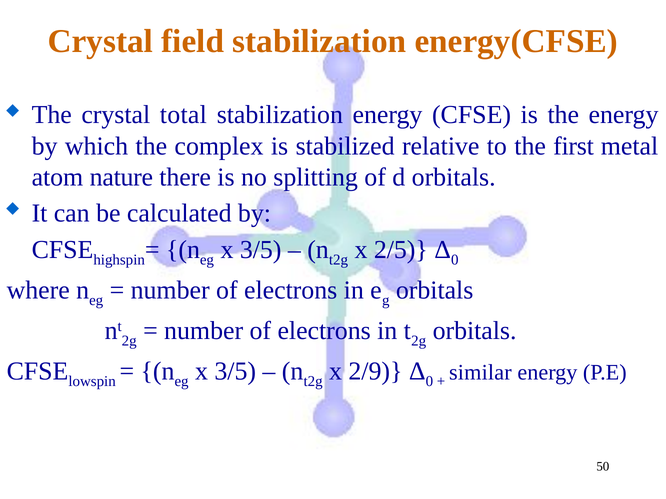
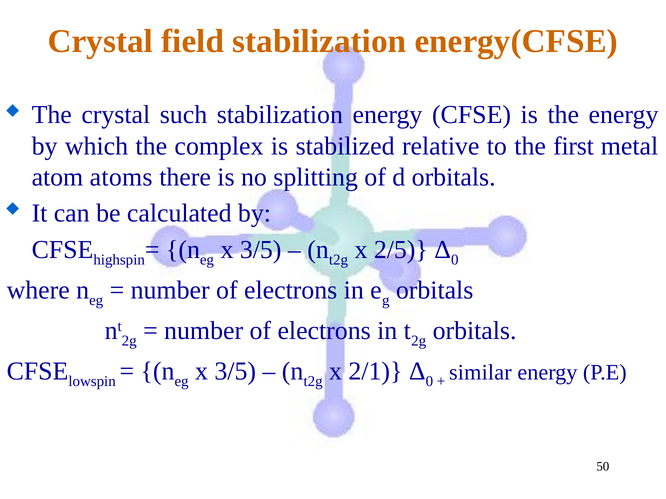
total: total -> such
nature: nature -> atoms
2/9: 2/9 -> 2/1
